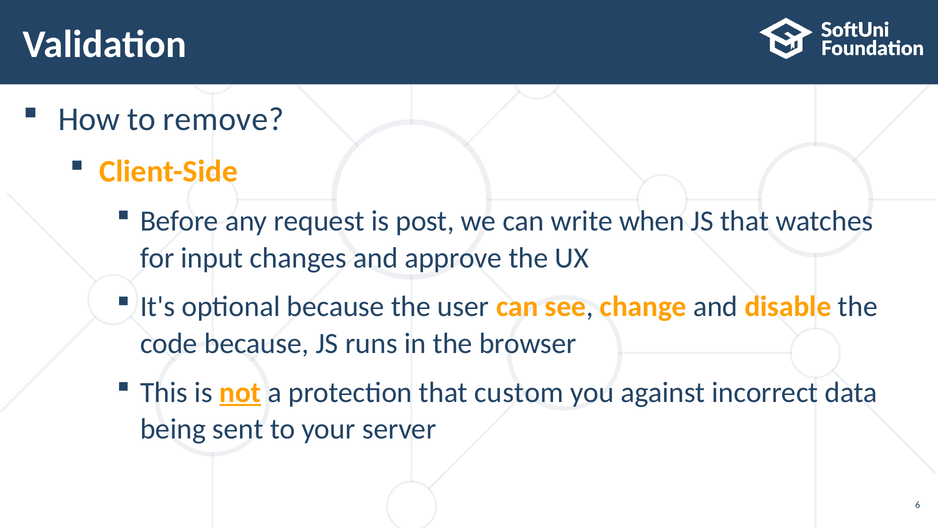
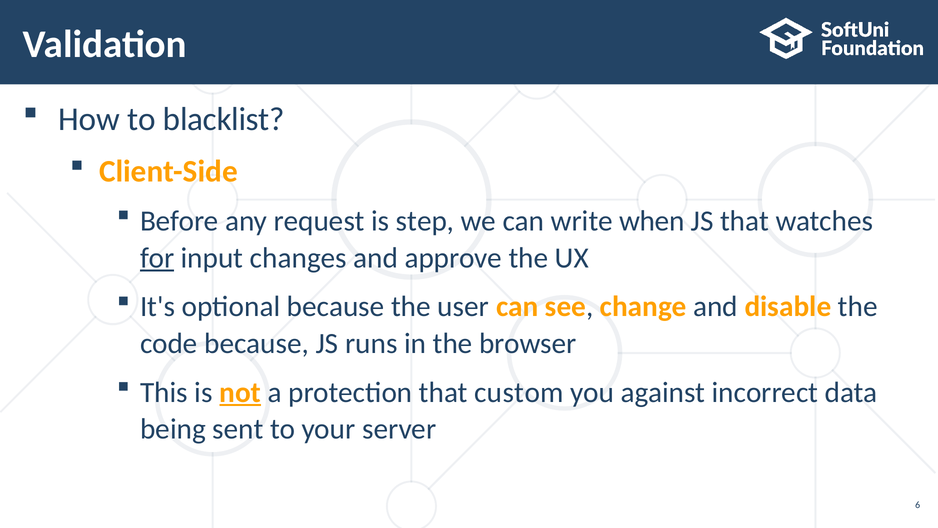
remove: remove -> blacklist
post: post -> step
for underline: none -> present
